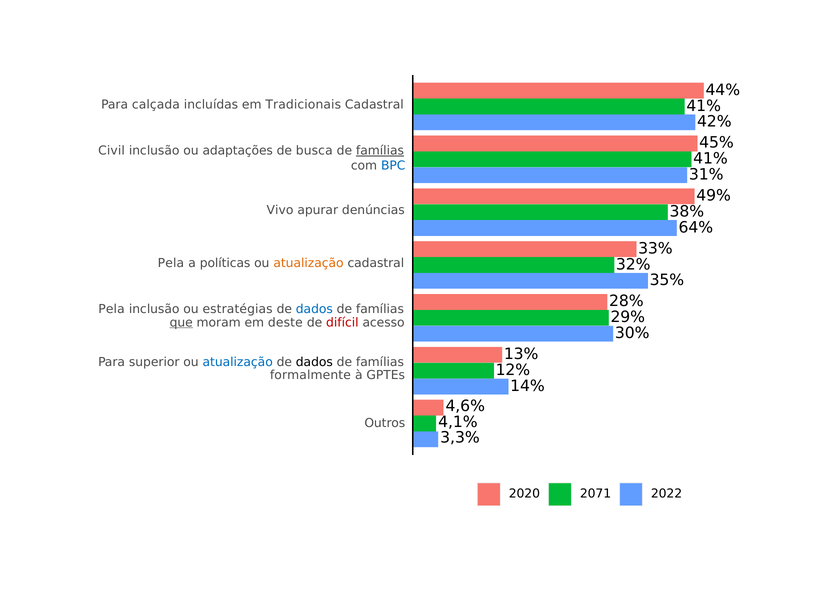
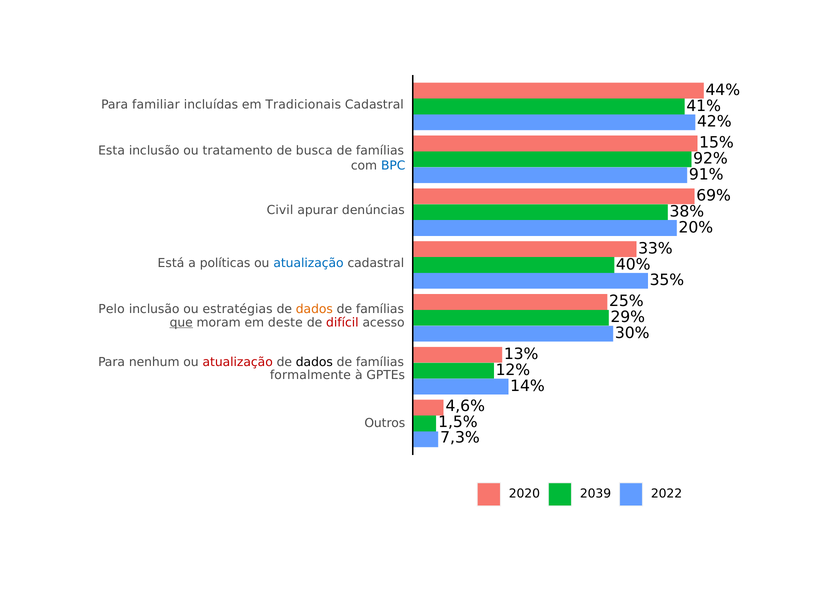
calçada: calçada -> familiar
45%: 45% -> 15%
Civil: Civil -> Esta
adaptações: adaptações -> tratamento
famílias at (380, 151) underline: present -> none
41% at (710, 159): 41% -> 92%
31%: 31% -> 91%
49%: 49% -> 69%
Vivo: Vivo -> Civil
64%: 64% -> 20%
32%: 32% -> 40%
Pela at (171, 263): Pela -> Está
atualização at (309, 263) colour: orange -> blue
28%: 28% -> 25%
Pela at (112, 309): Pela -> Pelo
dados at (314, 309) colour: blue -> orange
superior: superior -> nenhum
atualização at (238, 362) colour: blue -> red
4,1%: 4,1% -> 1,5%
3,3%: 3,3% -> 7,3%
2071: 2071 -> 2039
